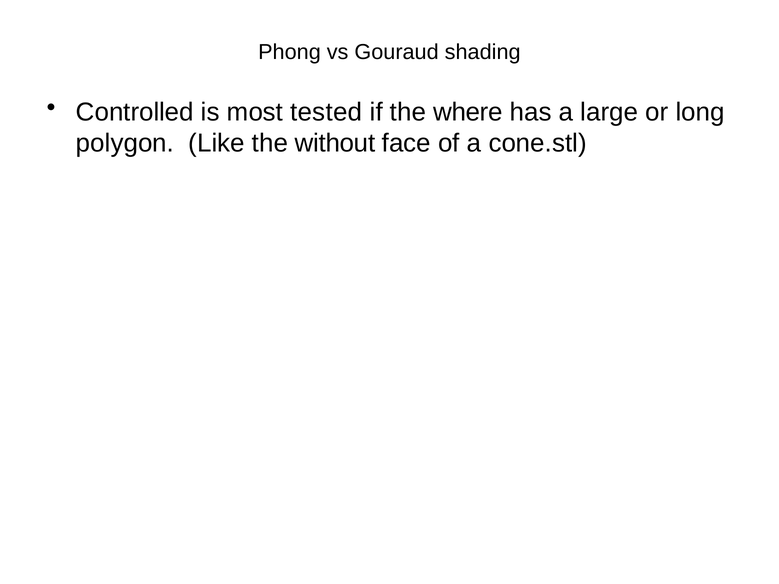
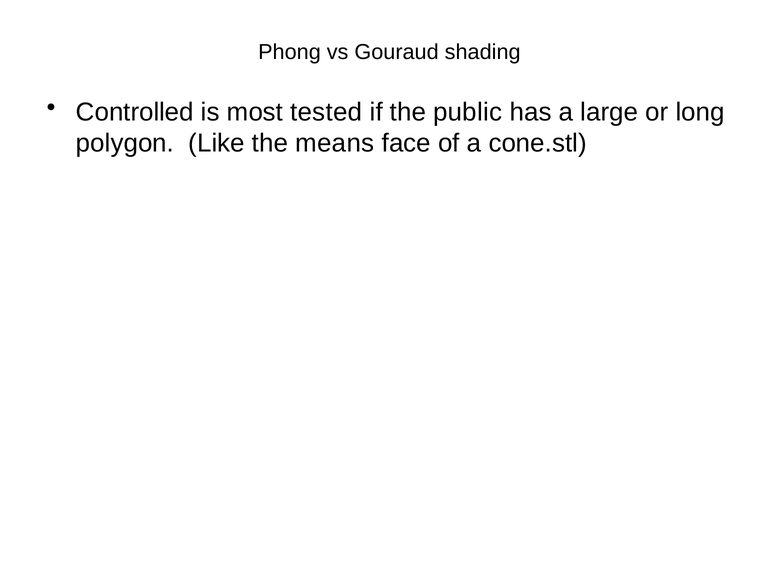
where: where -> public
without: without -> means
